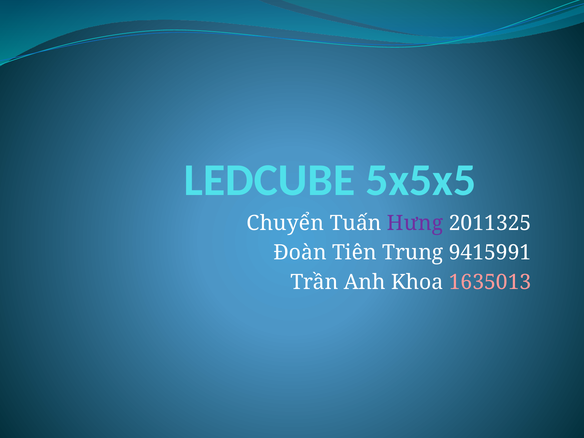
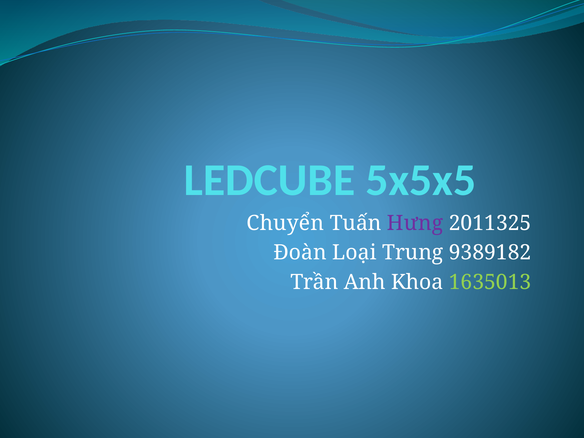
Tiên: Tiên -> Loại
9415991: 9415991 -> 9389182
1635013 colour: pink -> light green
